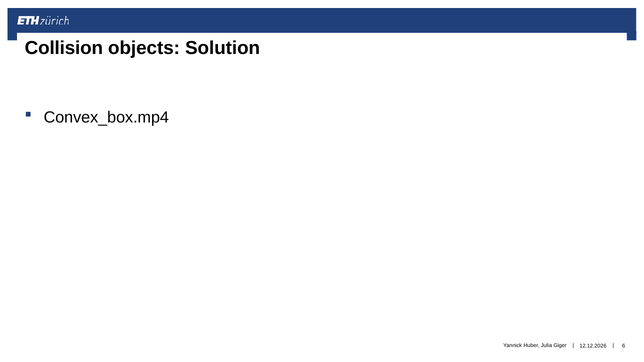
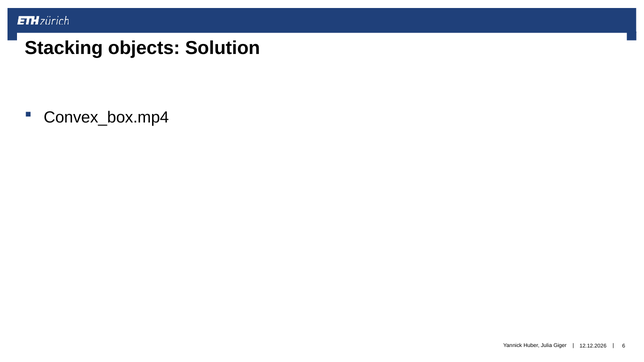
Collision: Collision -> Stacking
